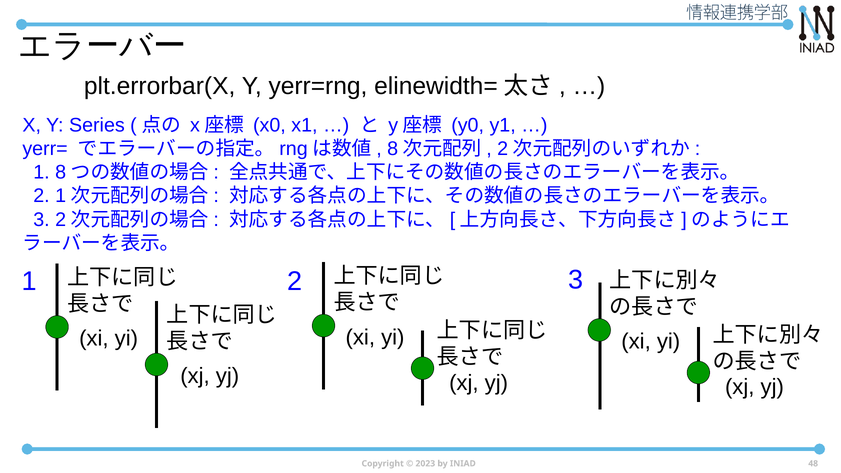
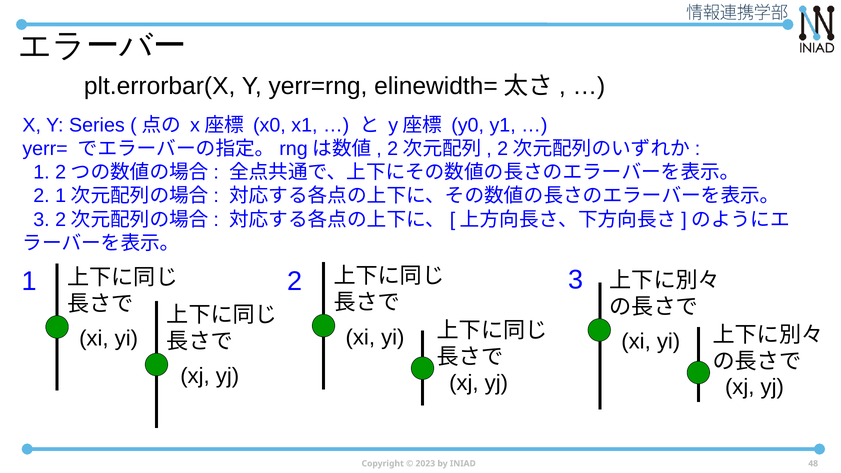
8 at (393, 149): 8 -> 2
8 at (61, 172): 8 -> 2
